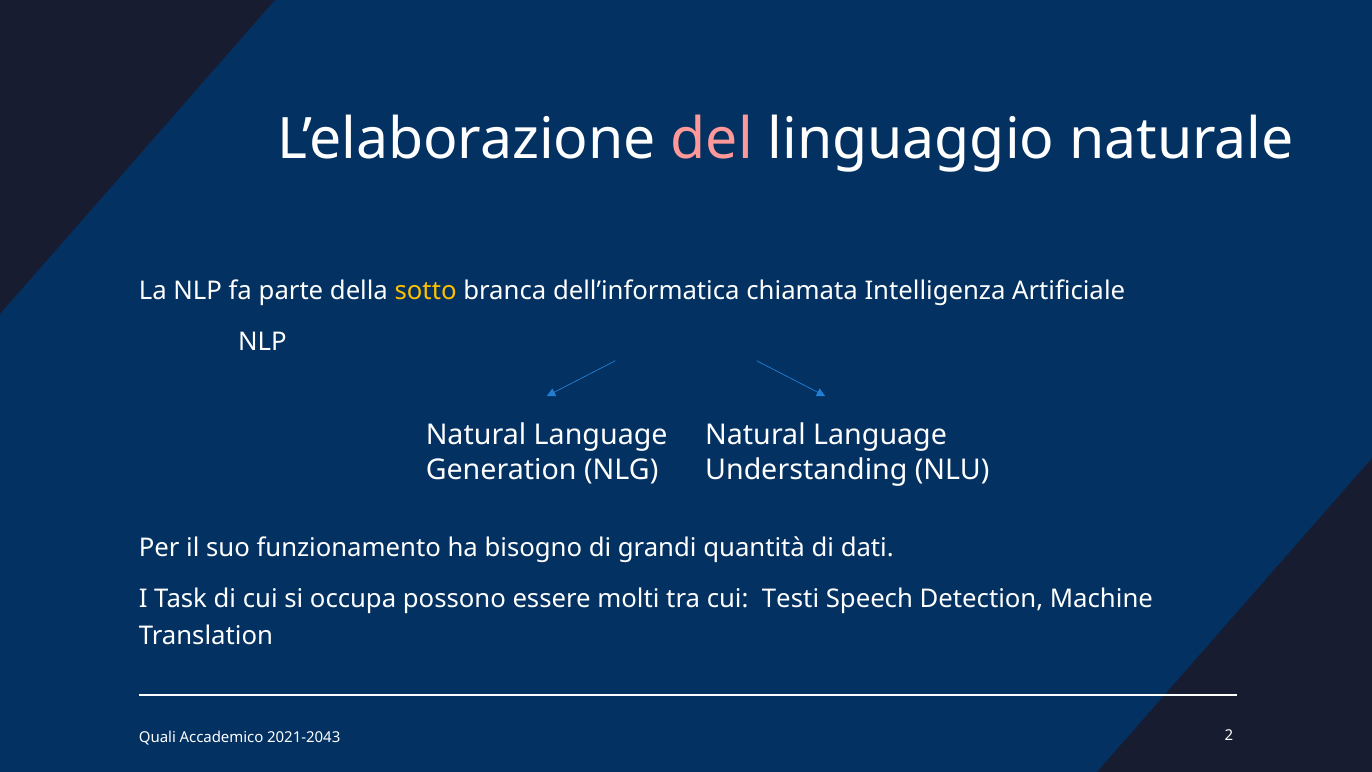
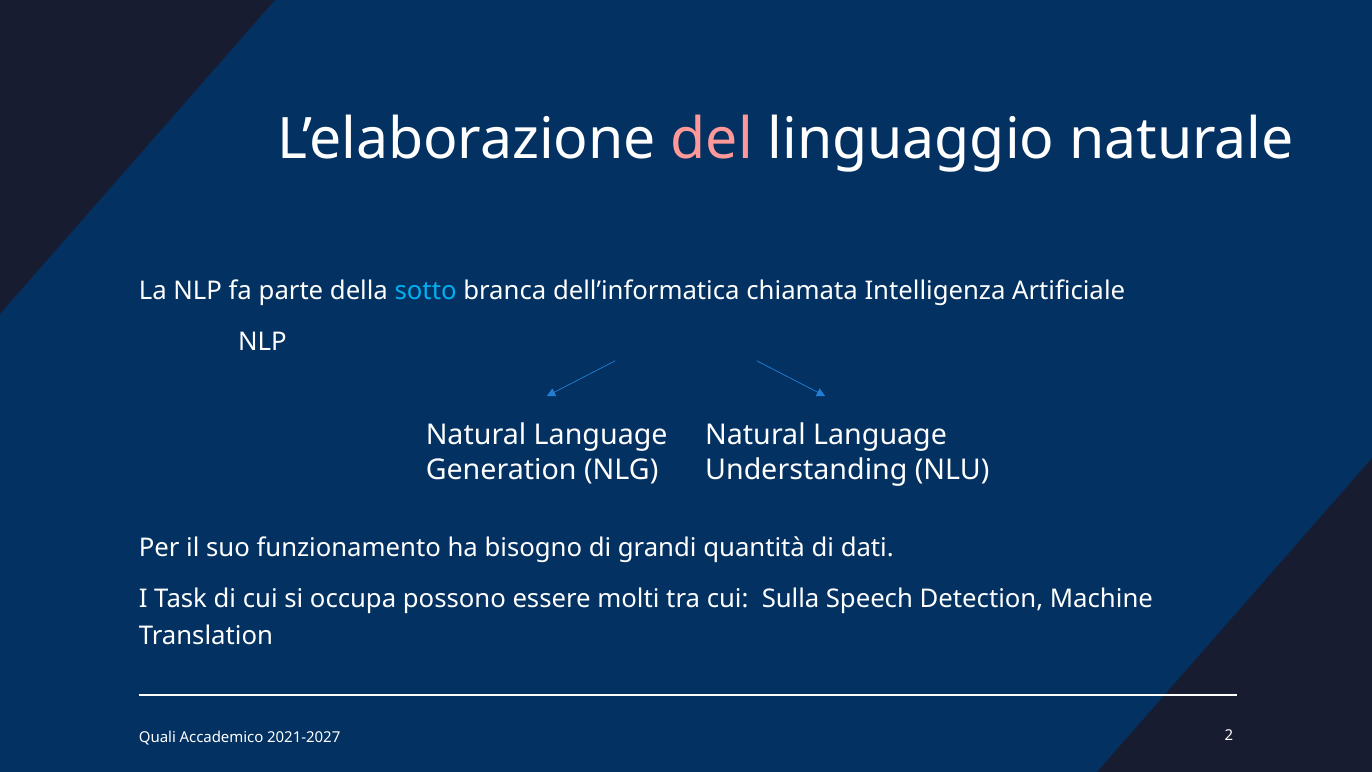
sotto colour: yellow -> light blue
Testi: Testi -> Sulla
2021-2043: 2021-2043 -> 2021-2027
